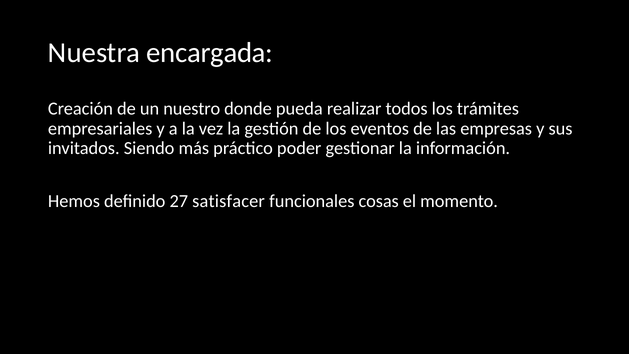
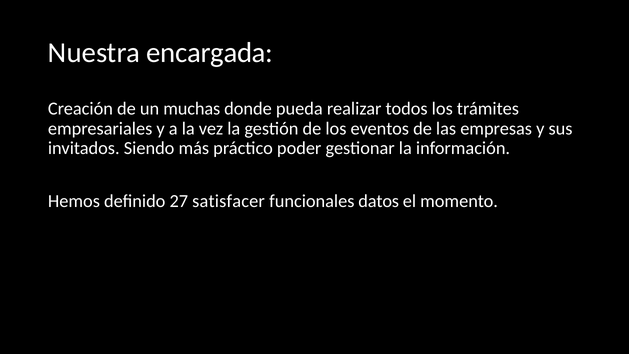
nuestro: nuestro -> muchas
cosas: cosas -> datos
